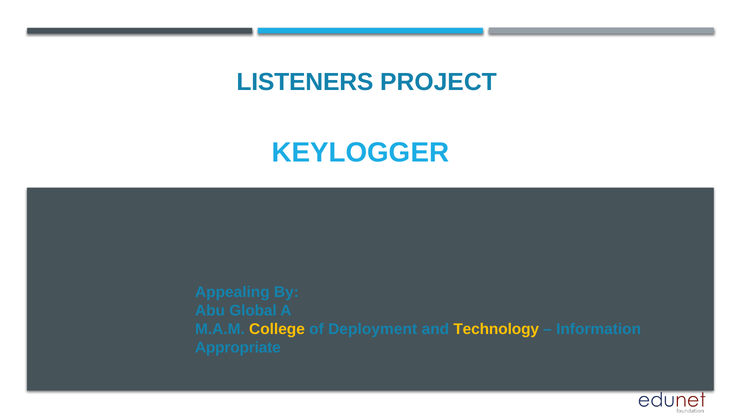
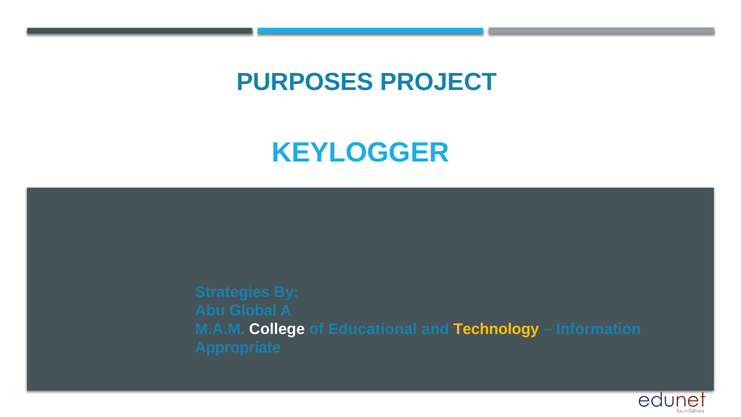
LISTENERS: LISTENERS -> PURPOSES
Appealing: Appealing -> Strategies
College colour: yellow -> white
Deployment: Deployment -> Educational
